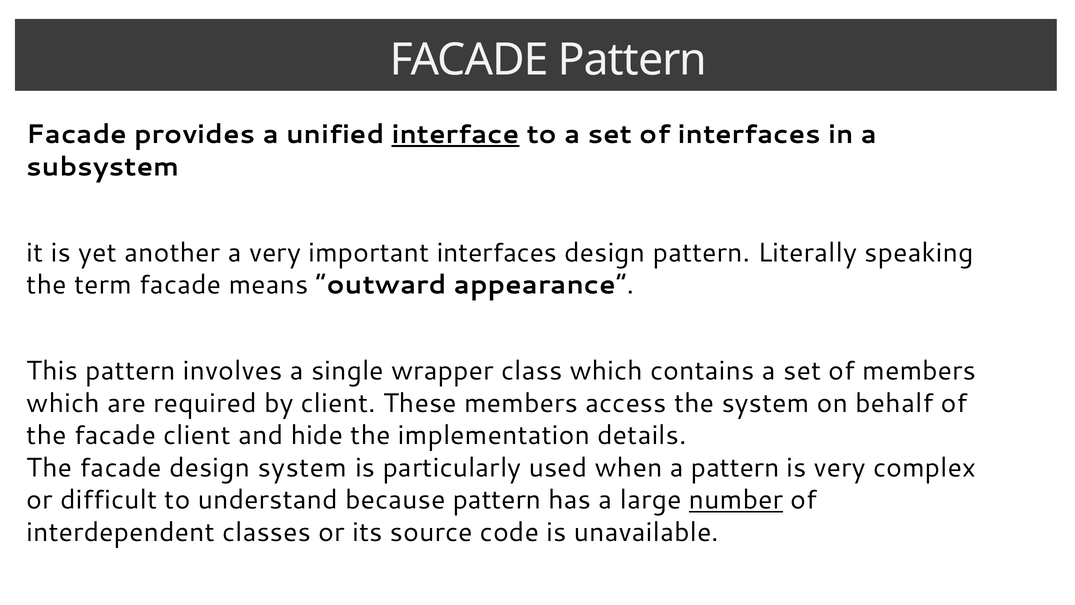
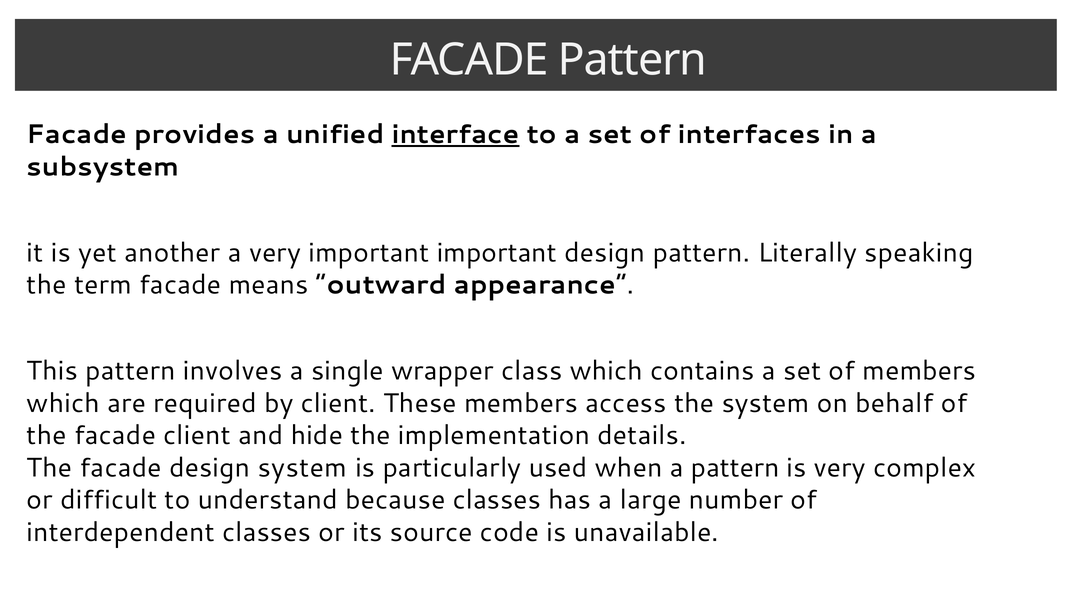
important interfaces: interfaces -> important
because pattern: pattern -> classes
number underline: present -> none
